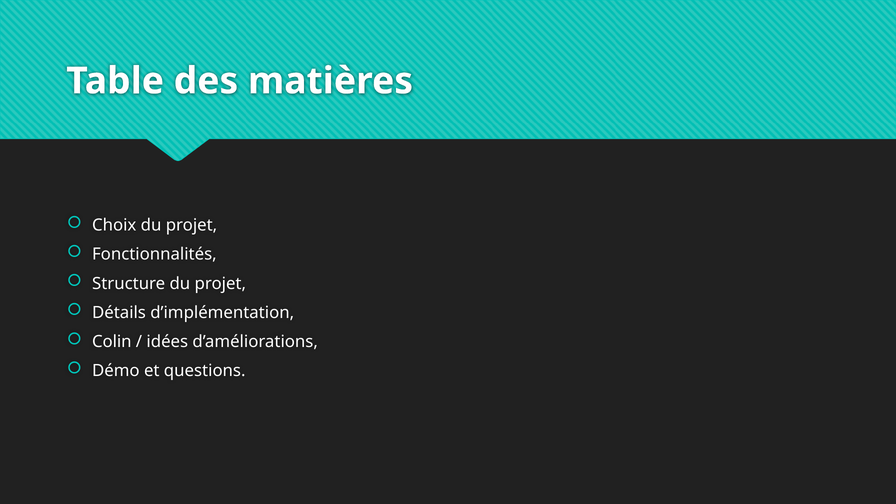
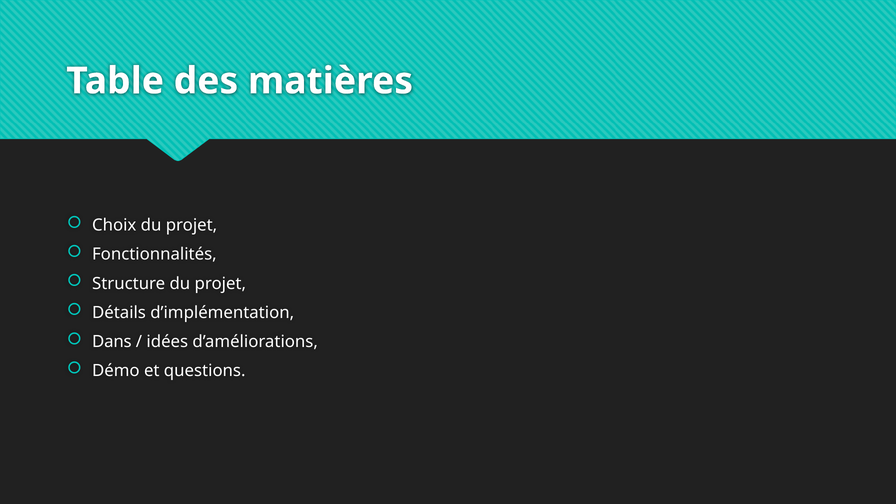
Colin: Colin -> Dans
